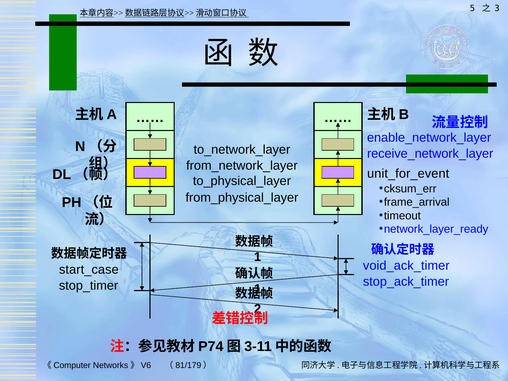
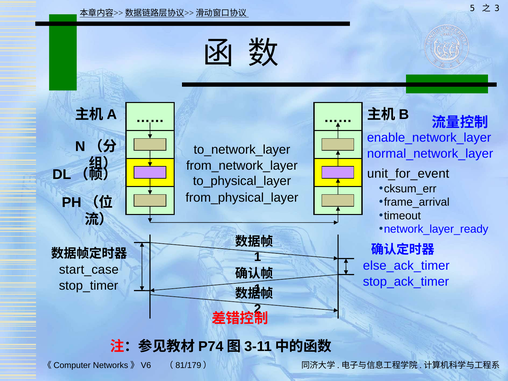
receive_network_layer: receive_network_layer -> normal_network_layer
void_ack_timer: void_ack_timer -> else_ack_timer
